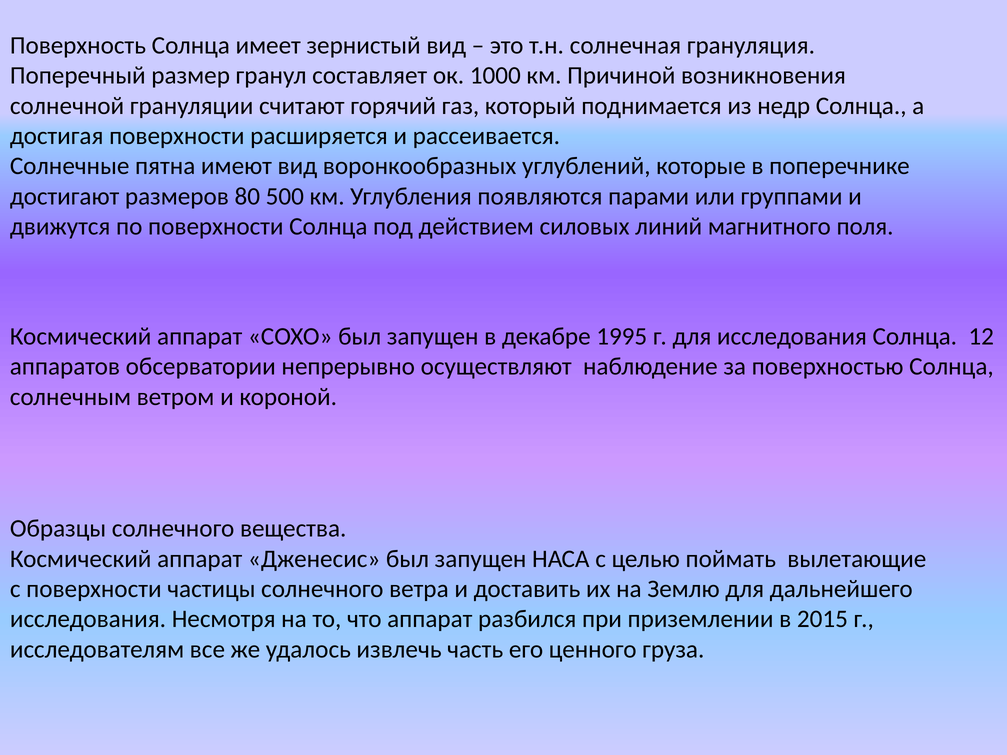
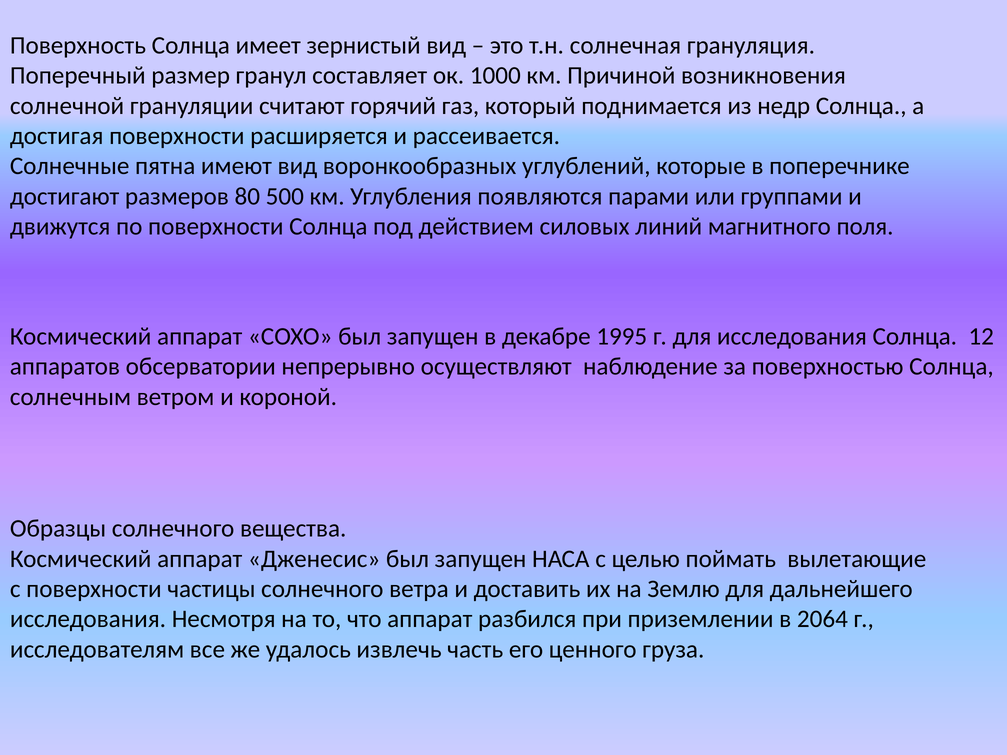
2015: 2015 -> 2064
